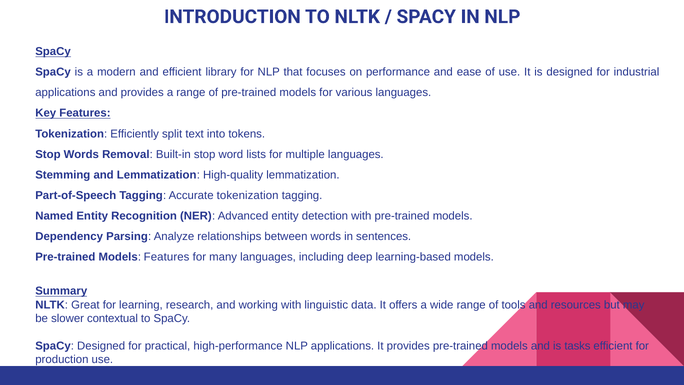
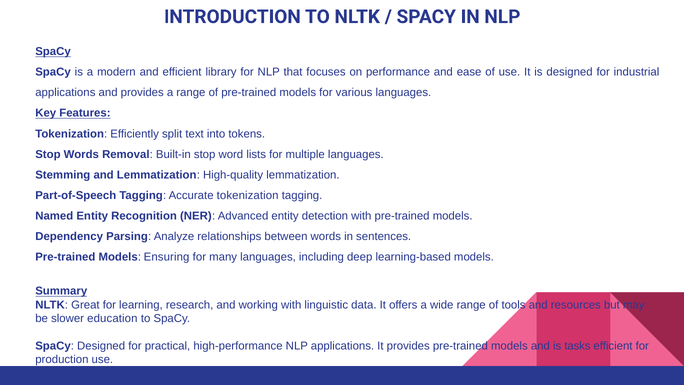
Models Features: Features -> Ensuring
contextual: contextual -> education
